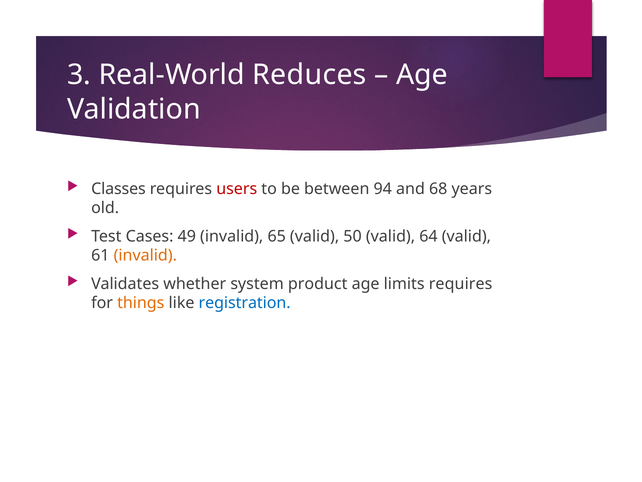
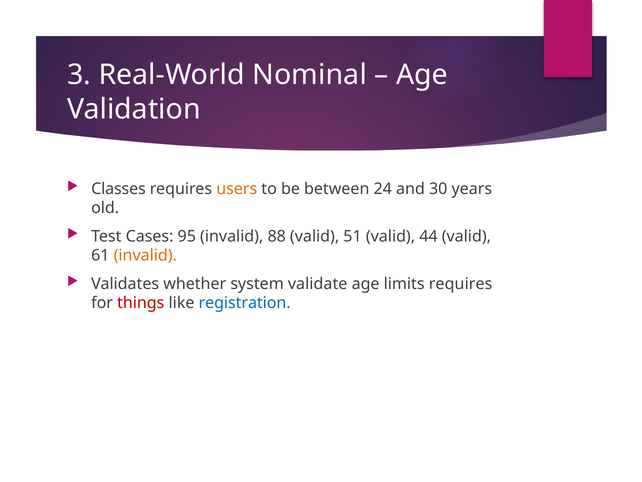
Reduces: Reduces -> Nominal
users colour: red -> orange
94: 94 -> 24
68: 68 -> 30
49: 49 -> 95
65: 65 -> 88
50: 50 -> 51
64: 64 -> 44
product: product -> validate
things colour: orange -> red
